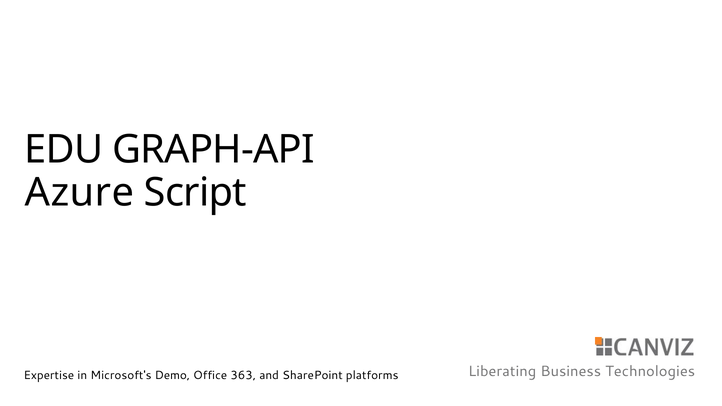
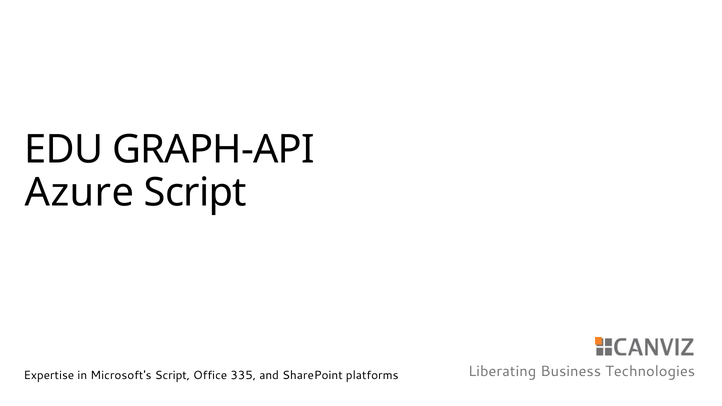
Microsoft's Demo: Demo -> Script
363: 363 -> 335
